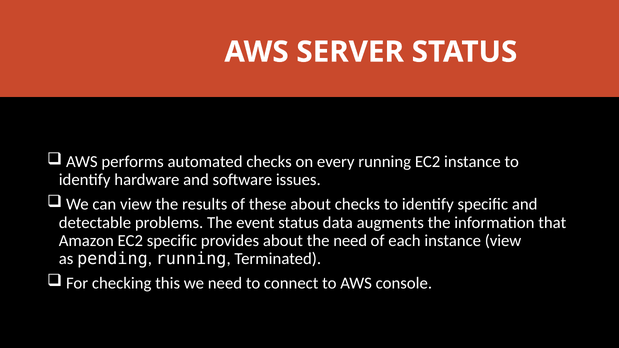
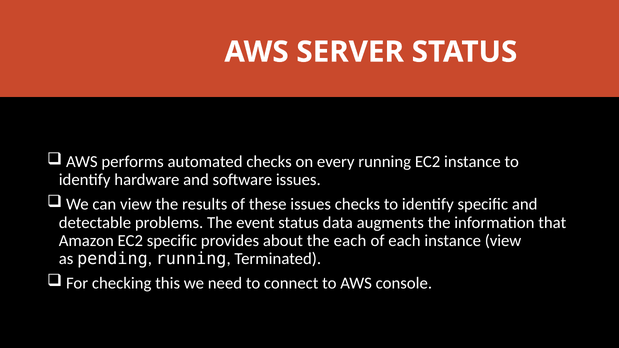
these about: about -> issues
the need: need -> each
